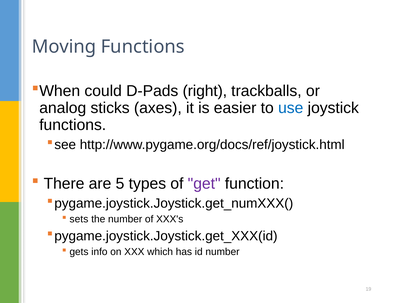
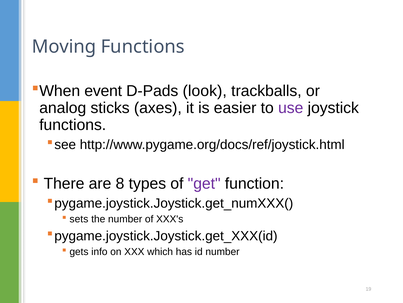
could: could -> event
right: right -> look
use colour: blue -> purple
5: 5 -> 8
